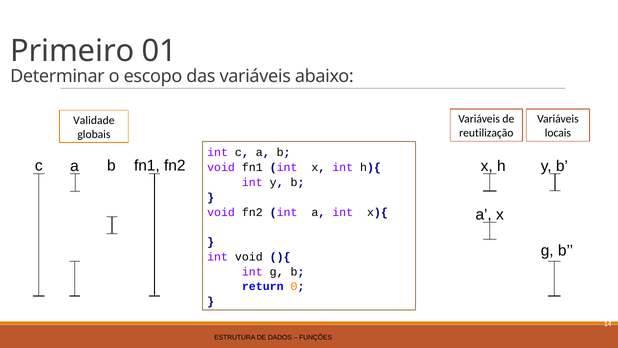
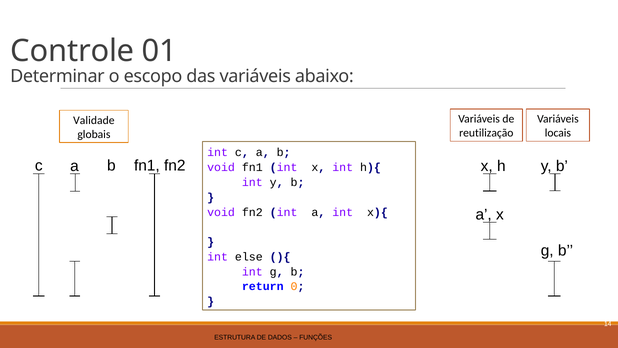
Primeiro: Primeiro -> Controle
int void: void -> else
